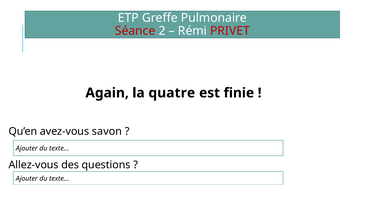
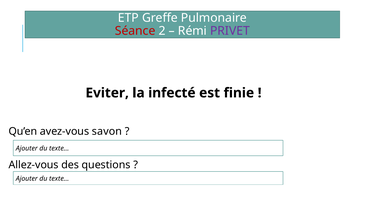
PRIVET colour: red -> purple
Again: Again -> Eviter
quatre: quatre -> infecté
